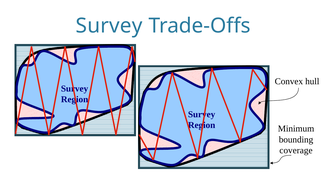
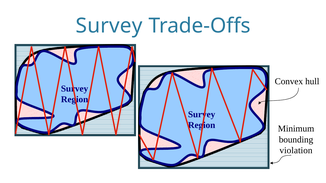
coverage: coverage -> violation
